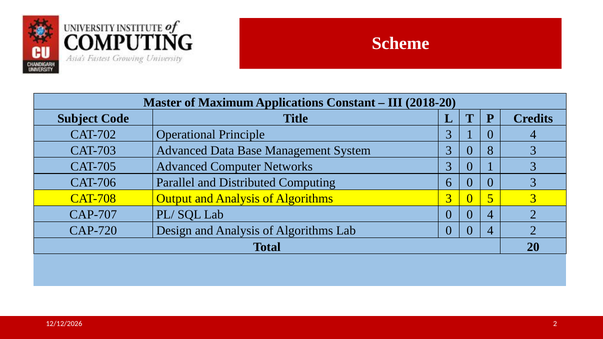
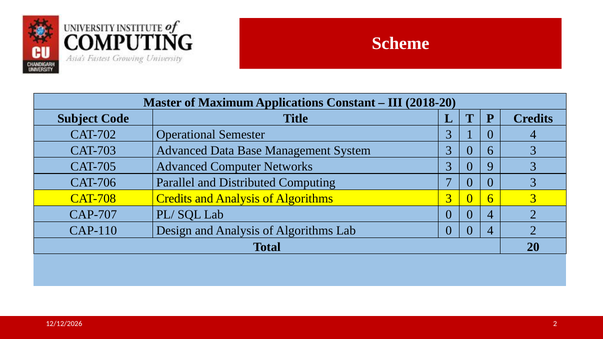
Principle: Principle -> Semester
System 3 0 8: 8 -> 6
0 1: 1 -> 9
6: 6 -> 7
CAT-708 Output: Output -> Credits
Algorithms 3 0 5: 5 -> 6
CAP-720: CAP-720 -> CAP-110
